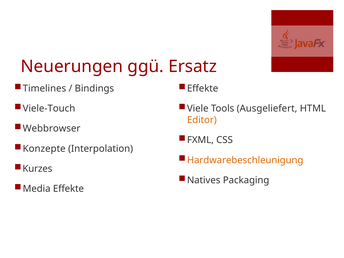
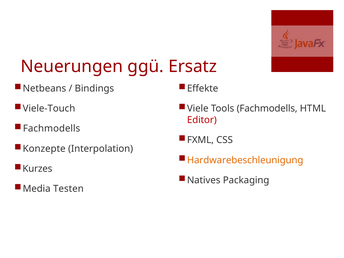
Timelines: Timelines -> Netbeans
Tools Ausgeliefert: Ausgeliefert -> Fachmodells
Editor colour: orange -> red
Webbrowser at (52, 129): Webbrowser -> Fachmodells
Media Effekte: Effekte -> Testen
